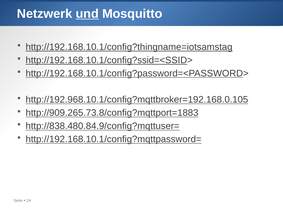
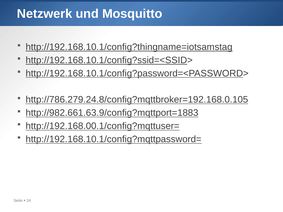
und underline: present -> none
http://192.968.10.1/config?mqttbroker=192.168.0.105: http://192.968.10.1/config?mqttbroker=192.168.0.105 -> http://786.279.24.8/config?mqttbroker=192.168.0.105
http://909.265.73.8/config?mqttport=1883: http://909.265.73.8/config?mqttport=1883 -> http://982.661.63.9/config?mqttport=1883
http://838.480.84.9/config?mqttuser=: http://838.480.84.9/config?mqttuser= -> http://192.168.00.1/config?mqttuser=
